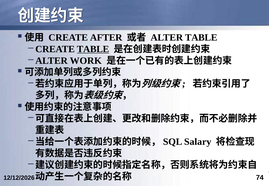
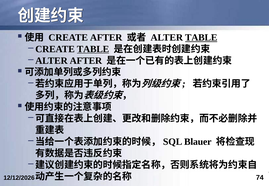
TABLE at (201, 38) underline: none -> present
ALTER WORK: WORK -> AFTER
Salary: Salary -> Blauer
